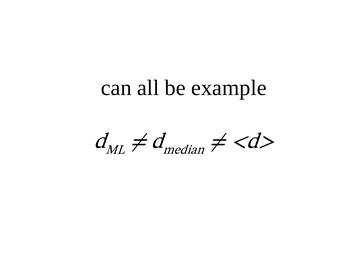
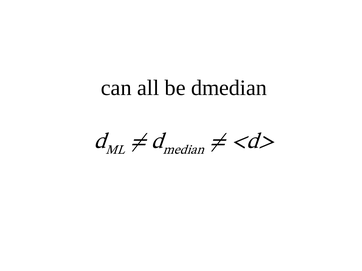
be example: example -> dmedian
